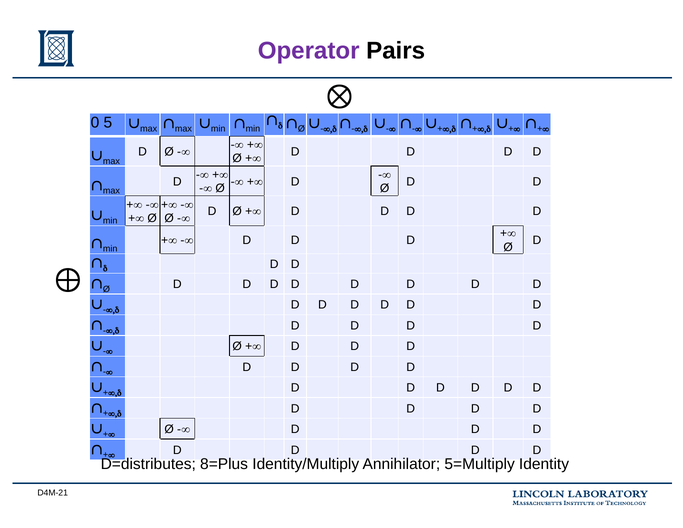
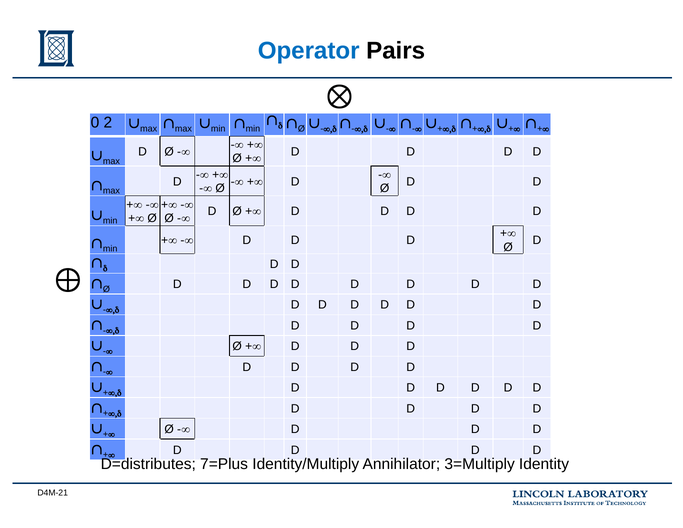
Operator colour: purple -> blue
5: 5 -> 2
8=Plus: 8=Plus -> 7=Plus
5=Multiply: 5=Multiply -> 3=Multiply
